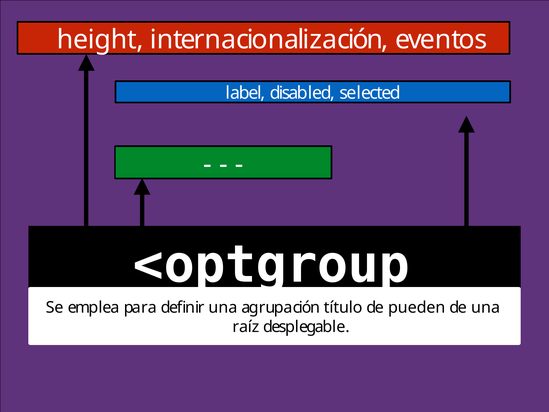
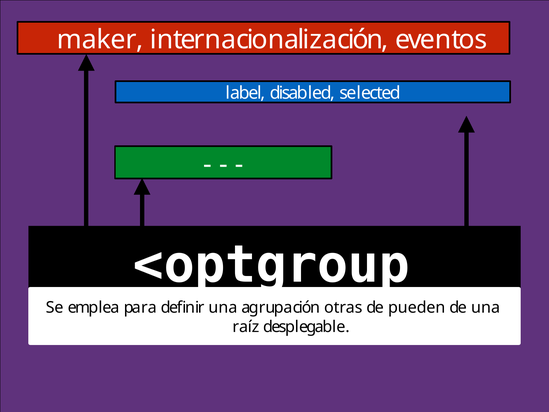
height: height -> maker
título: título -> otras
